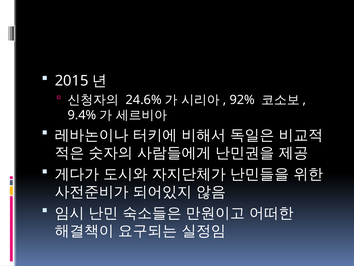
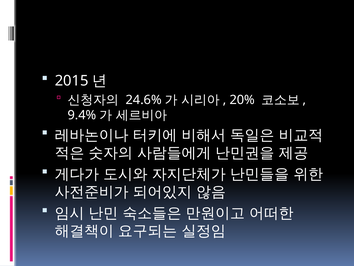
92%: 92% -> 20%
